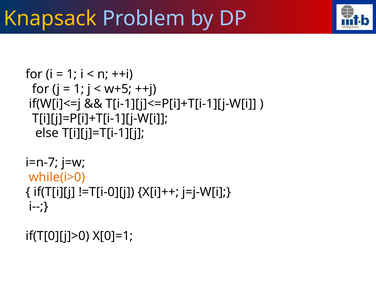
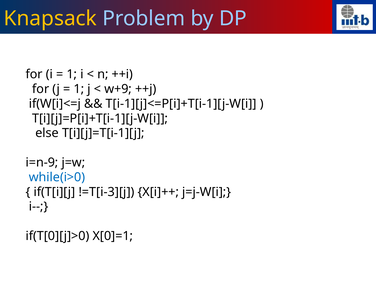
w+5: w+5 -> w+9
i=n-7: i=n-7 -> i=n-9
while(i>0 colour: orange -> blue
!=T[i-0][j: !=T[i-0][j -> !=T[i-3][j
